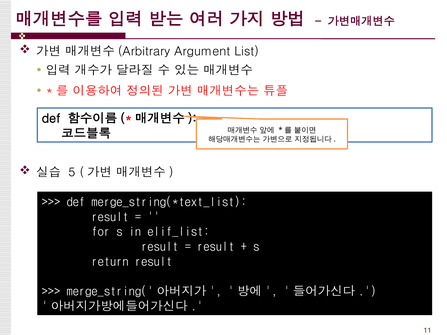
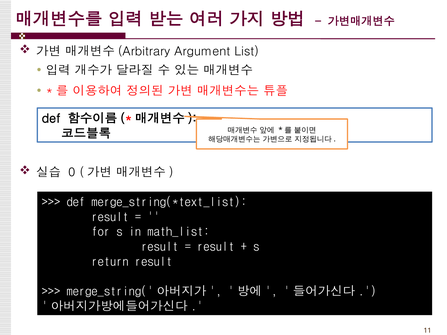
5: 5 -> 0
elif_list: elif_list -> math_list
